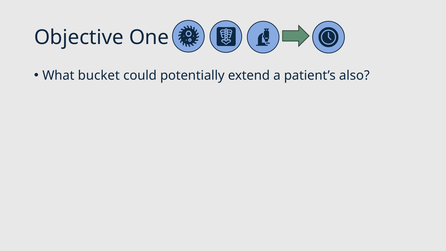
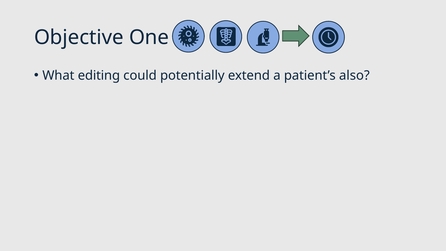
bucket: bucket -> editing
